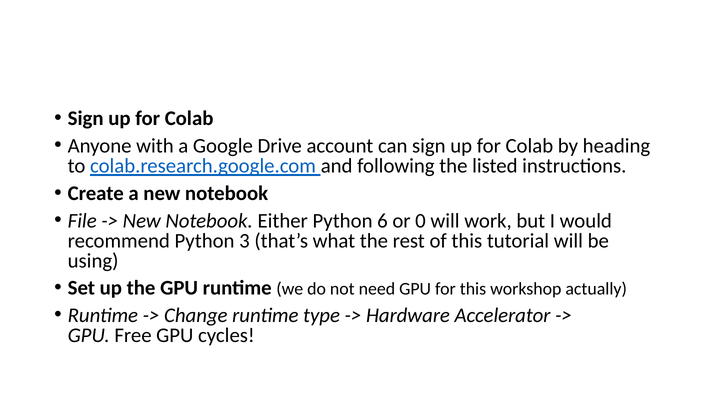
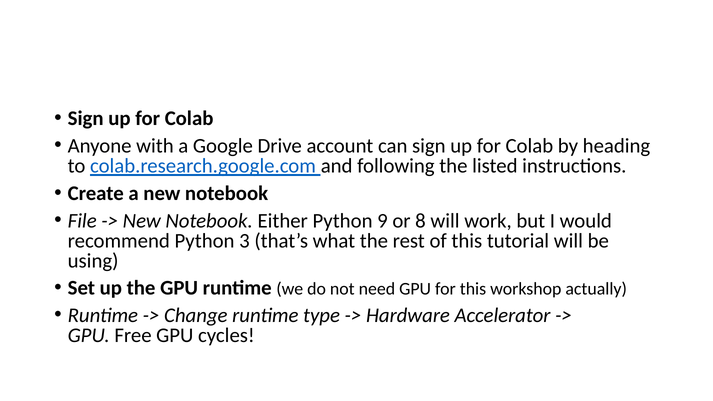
6: 6 -> 9
0: 0 -> 8
